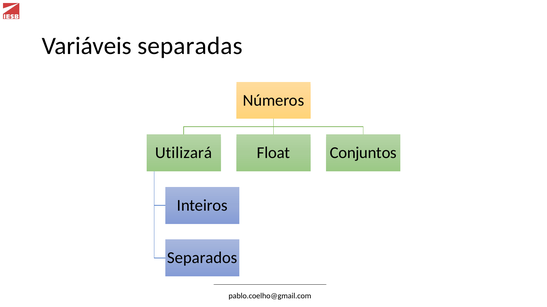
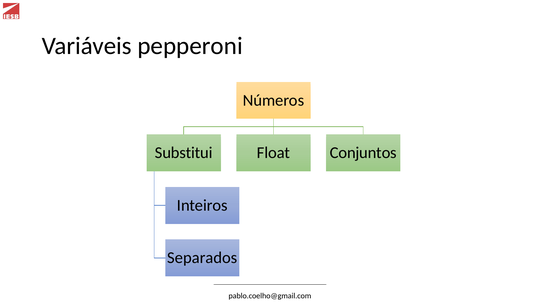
separadas: separadas -> pepperoni
Utilizará: Utilizará -> Substitui
